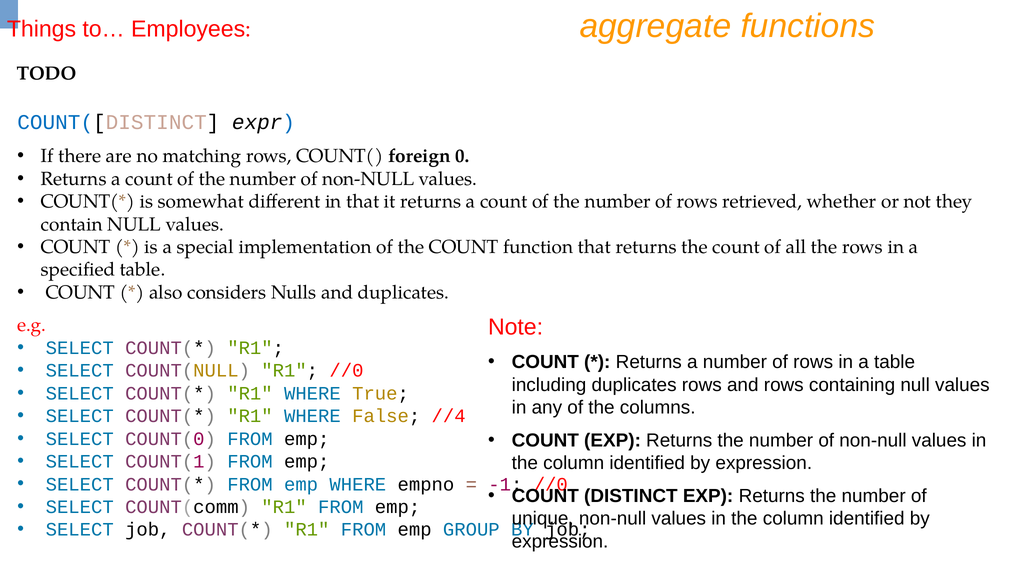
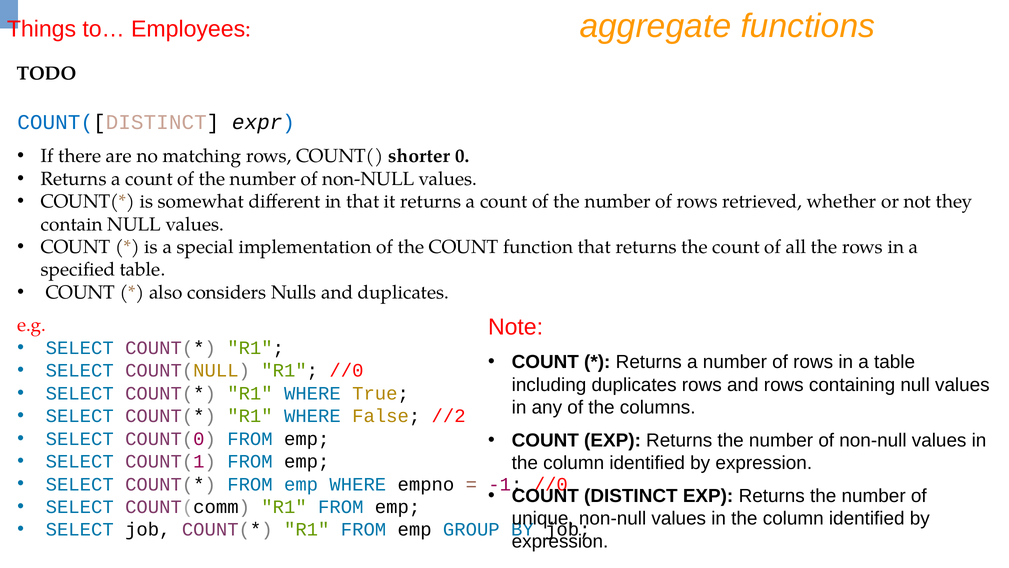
foreign: foreign -> shorter
//4: //4 -> //2
